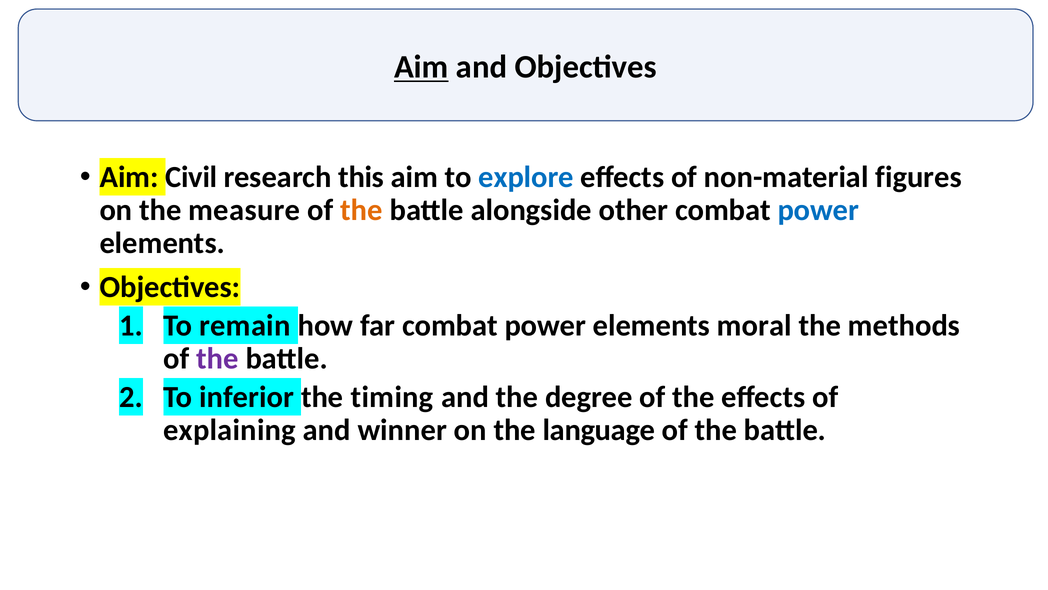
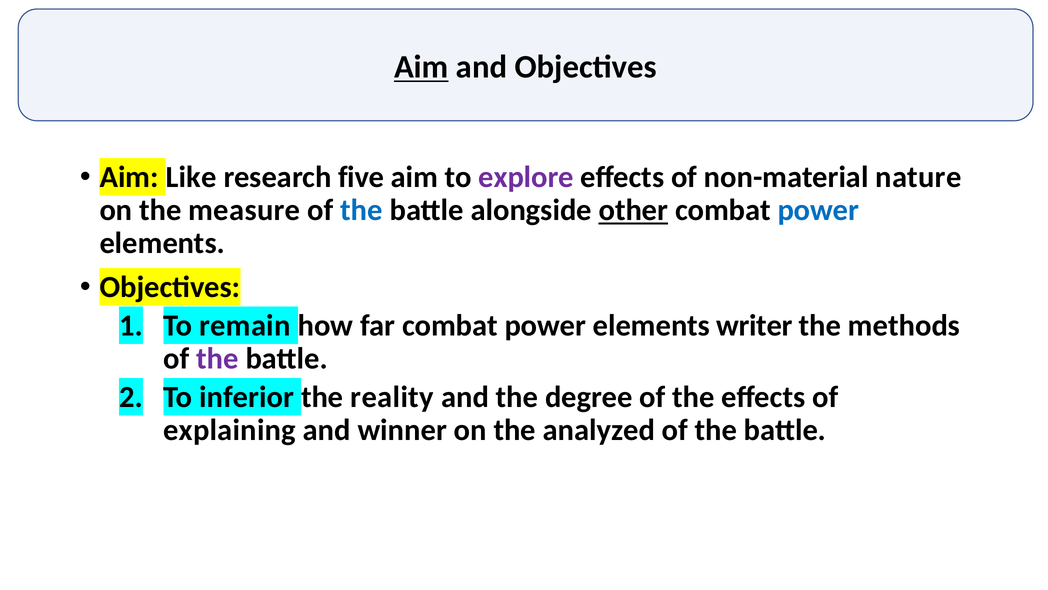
Civil: Civil -> Like
this: this -> five
explore colour: blue -> purple
figures: figures -> nature
the at (362, 210) colour: orange -> blue
other underline: none -> present
moral: moral -> writer
timing: timing -> reality
language: language -> analyzed
